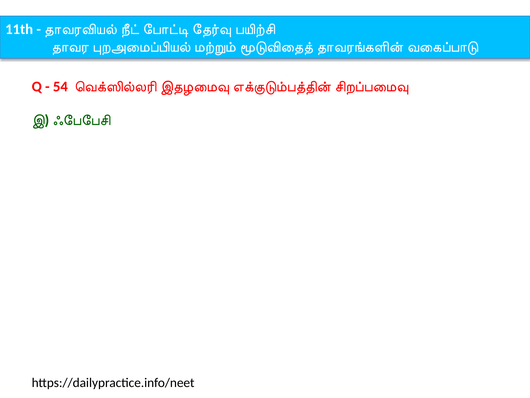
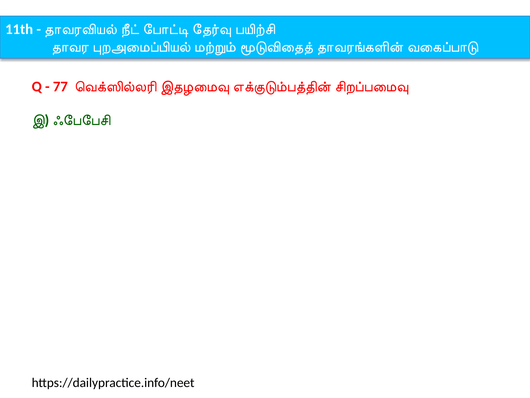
54: 54 -> 77
